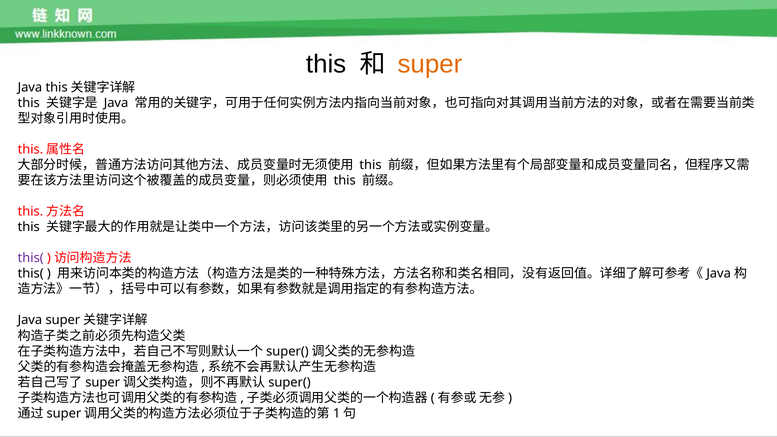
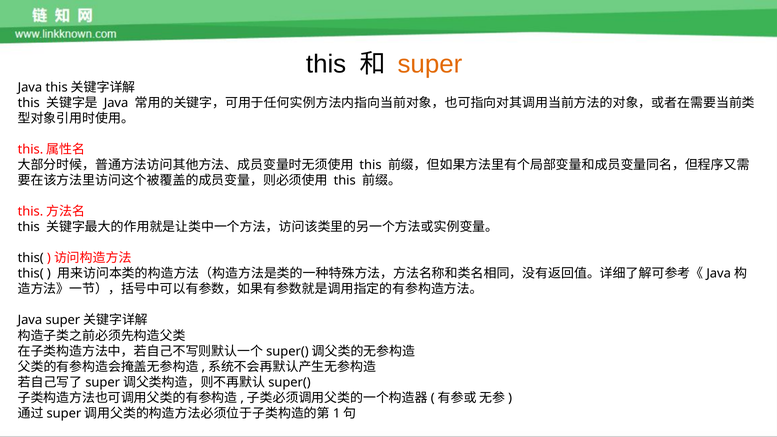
this( at (31, 258) colour: purple -> black
